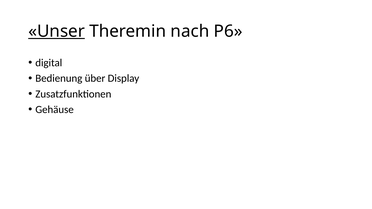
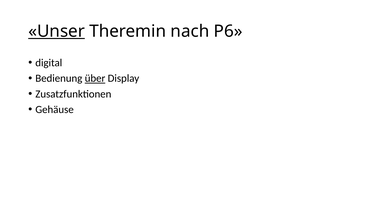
über underline: none -> present
